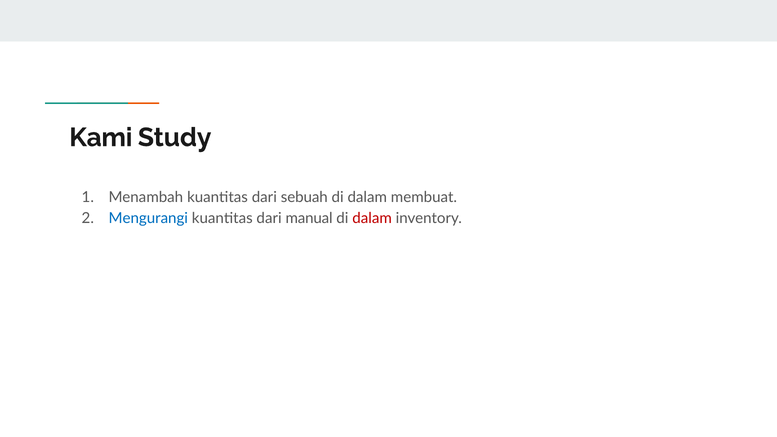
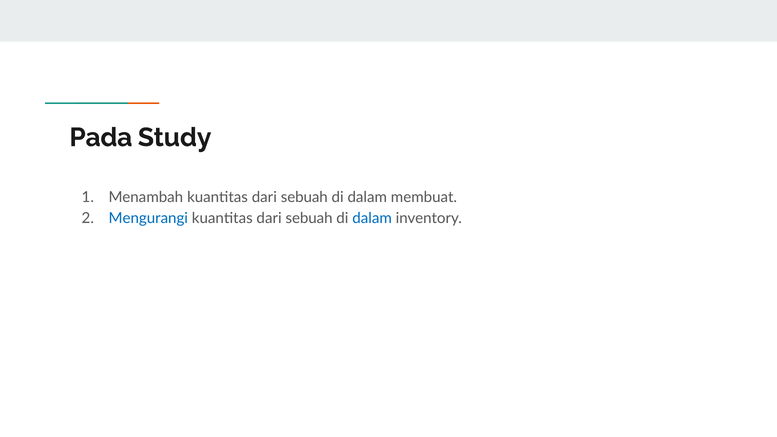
Kami: Kami -> Pada
manual at (309, 218): manual -> sebuah
dalam at (372, 218) colour: red -> blue
